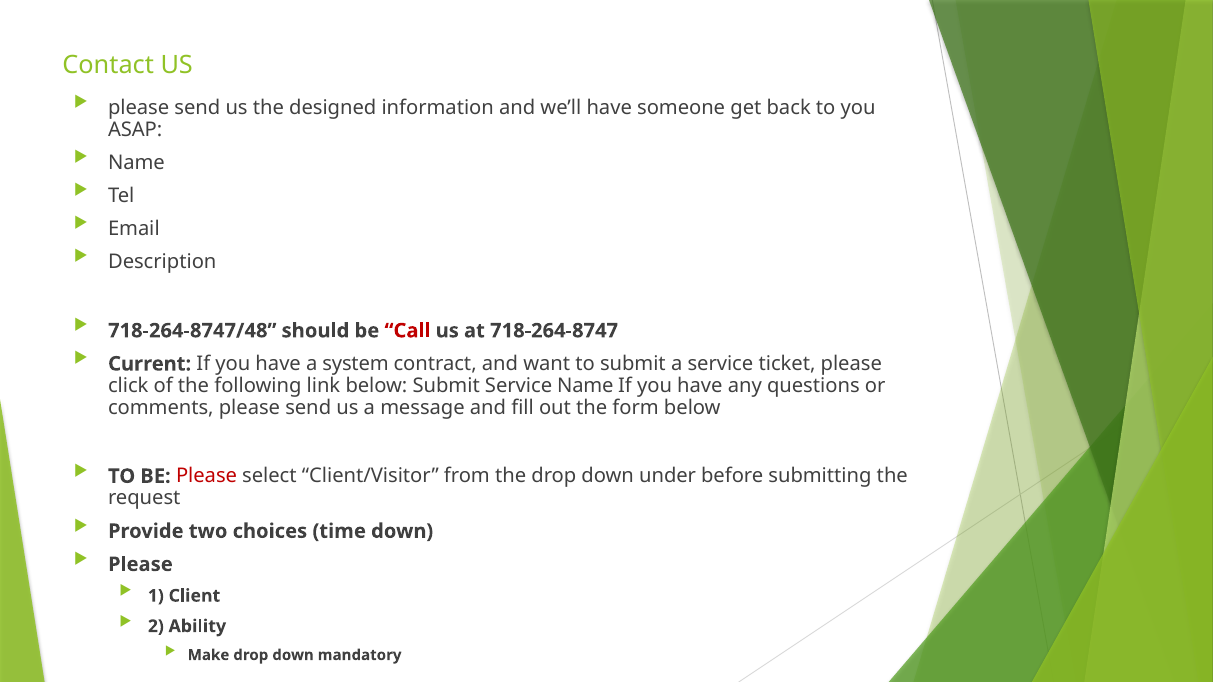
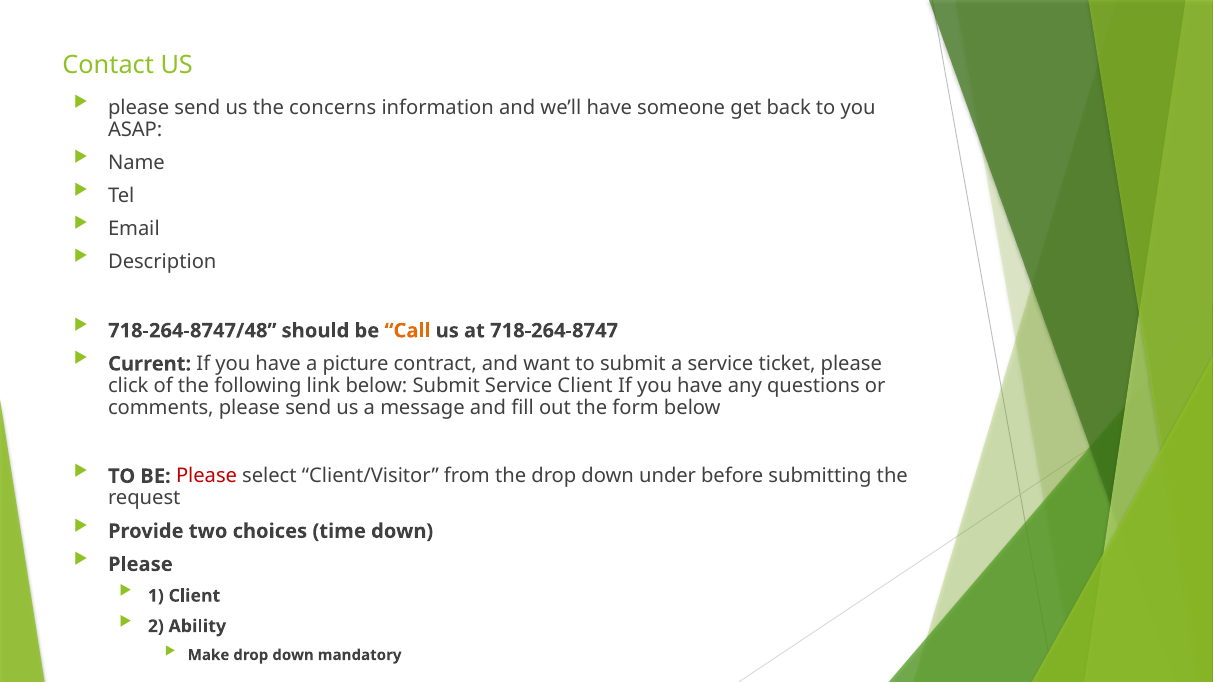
designed: designed -> concerns
Call colour: red -> orange
system: system -> picture
Service Name: Name -> Client
